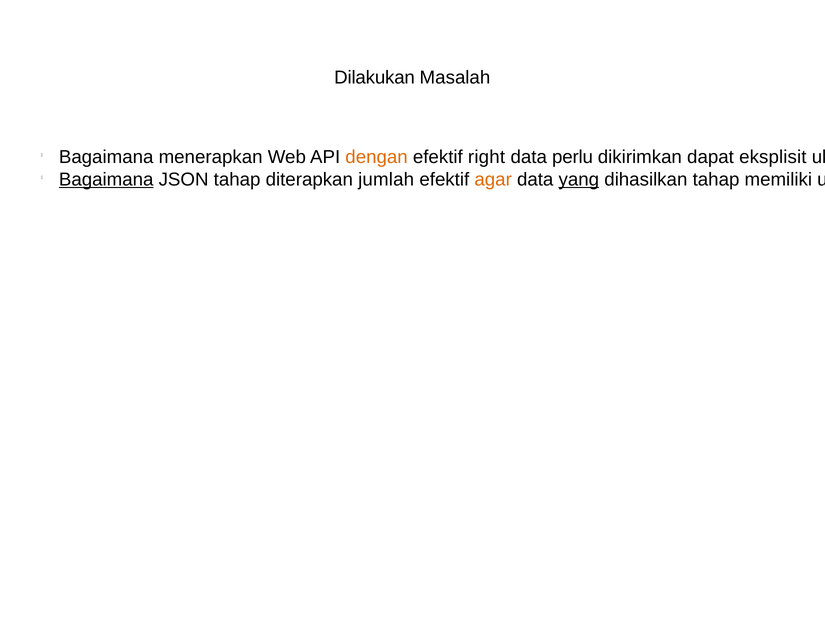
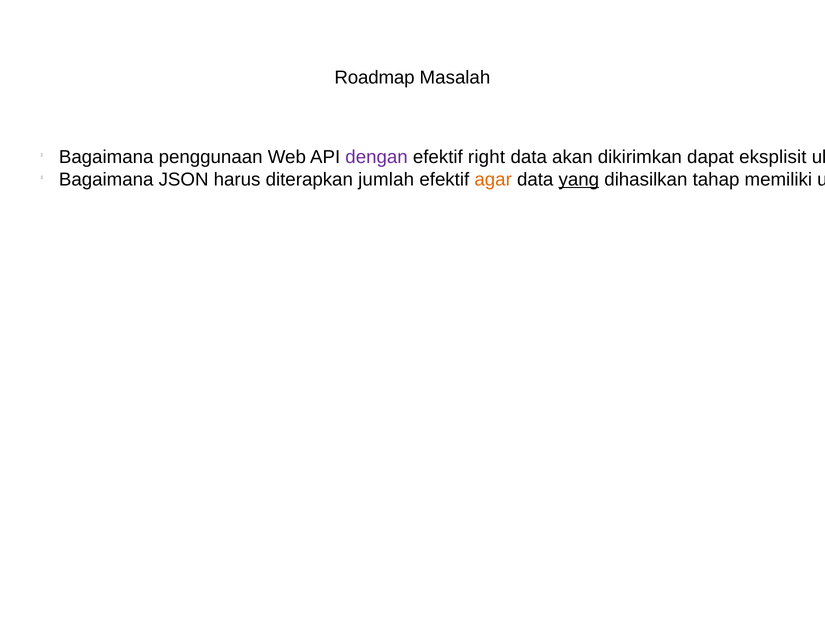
Dilakukan: Dilakukan -> Roadmap
menerapkan: menerapkan -> penggunaan
dengan colour: orange -> purple
perlu: perlu -> akan
Bagaimana at (106, 180) underline: present -> none
JSON tahap: tahap -> harus
